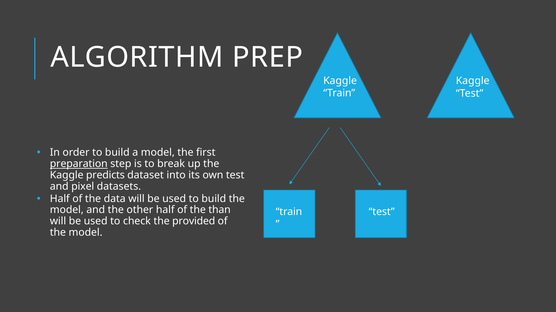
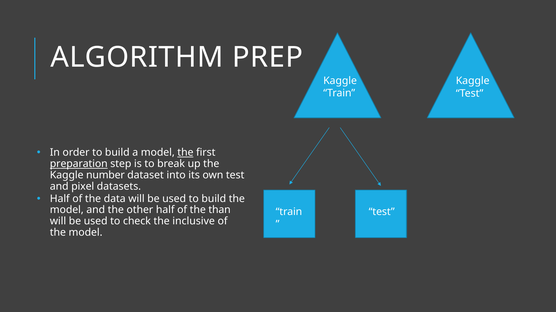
the at (185, 153) underline: none -> present
predicts: predicts -> number
provided: provided -> inclusive
